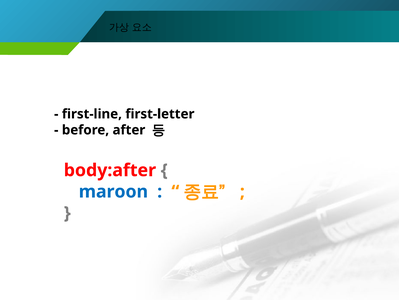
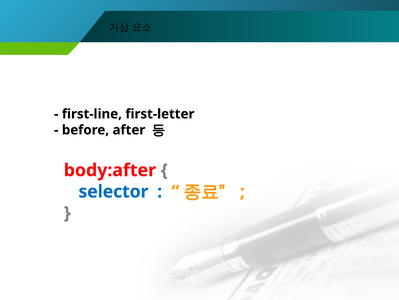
maroon: maroon -> selector
